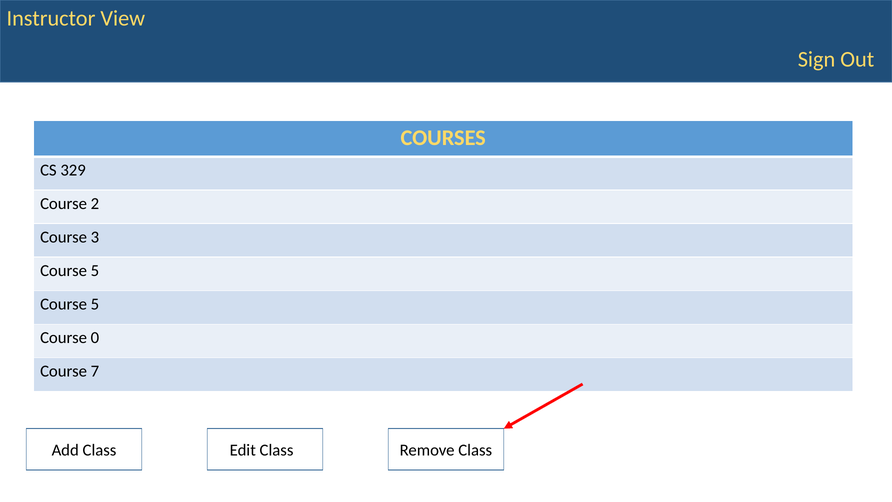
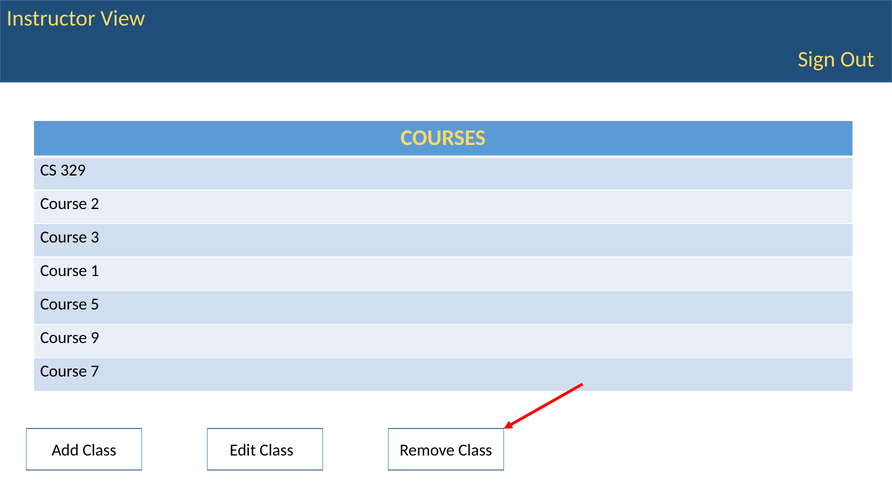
5 at (95, 271): 5 -> 1
0: 0 -> 9
